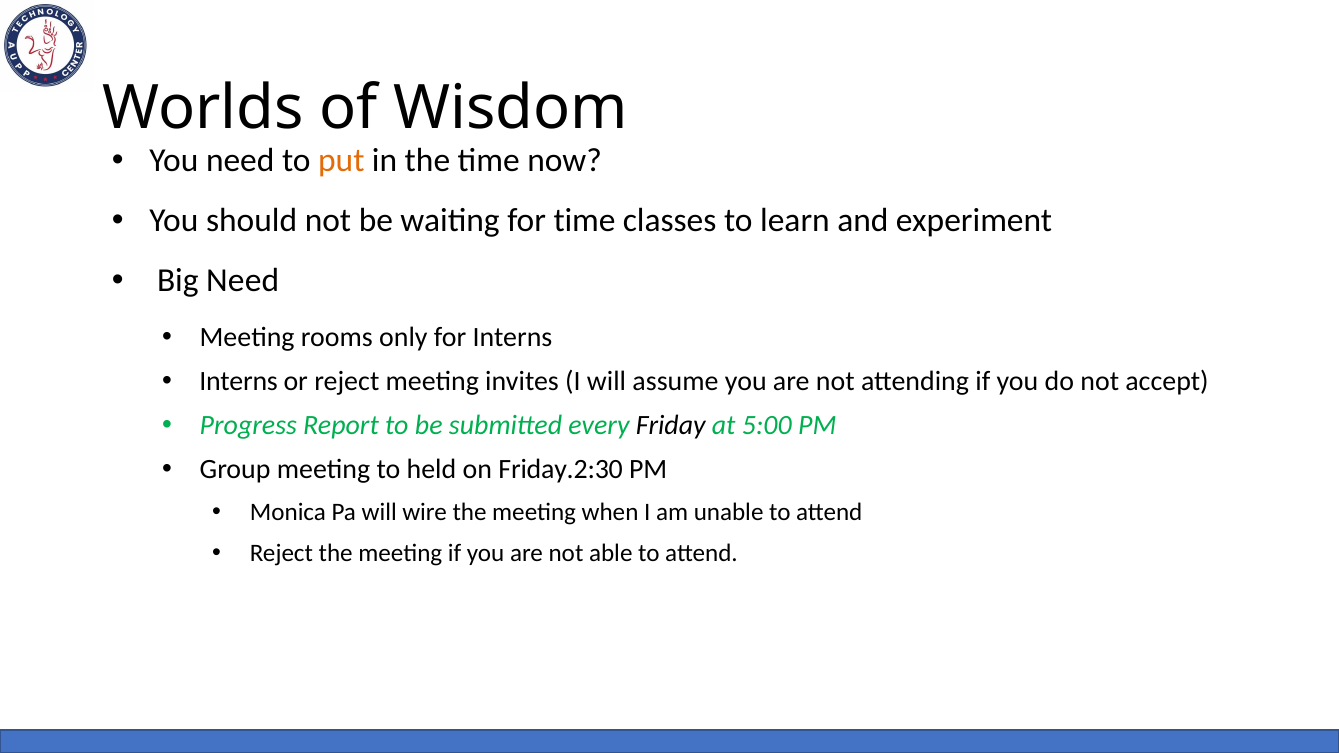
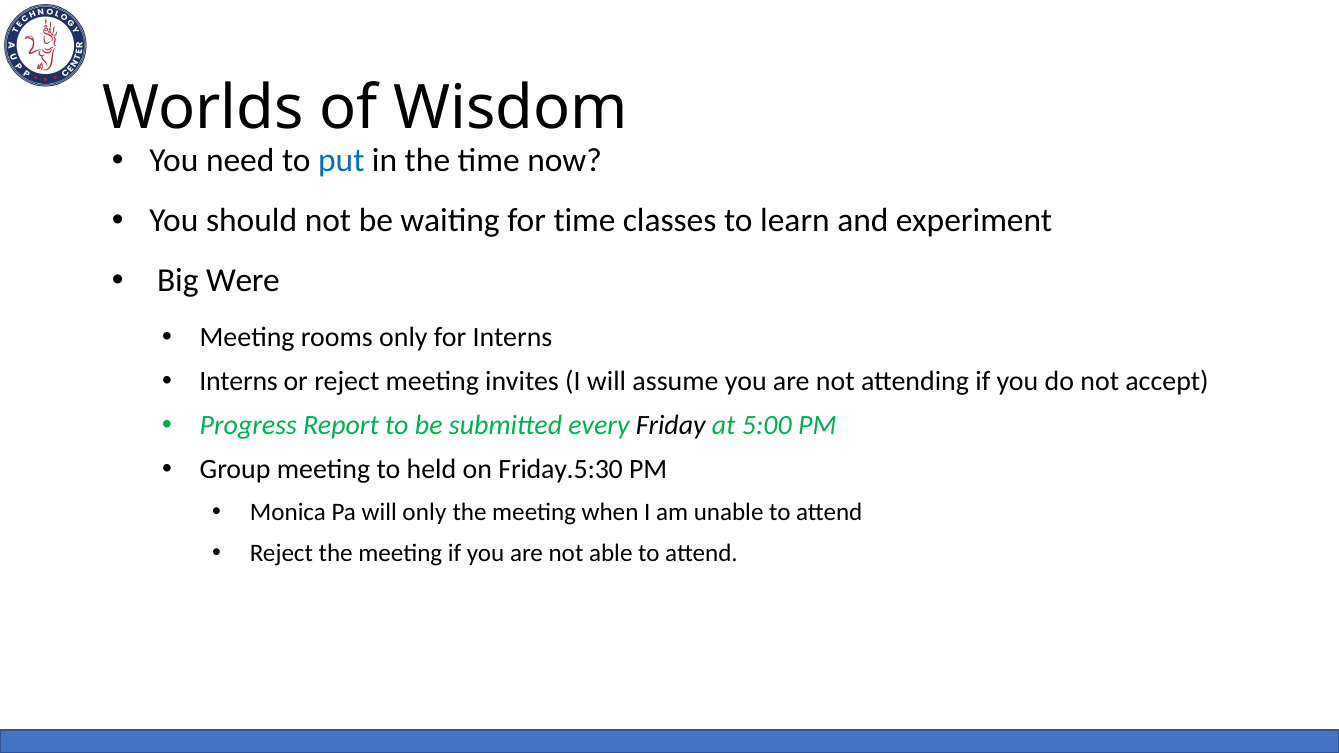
put colour: orange -> blue
Big Need: Need -> Were
Friday.2:30: Friday.2:30 -> Friday.5:30
will wire: wire -> only
